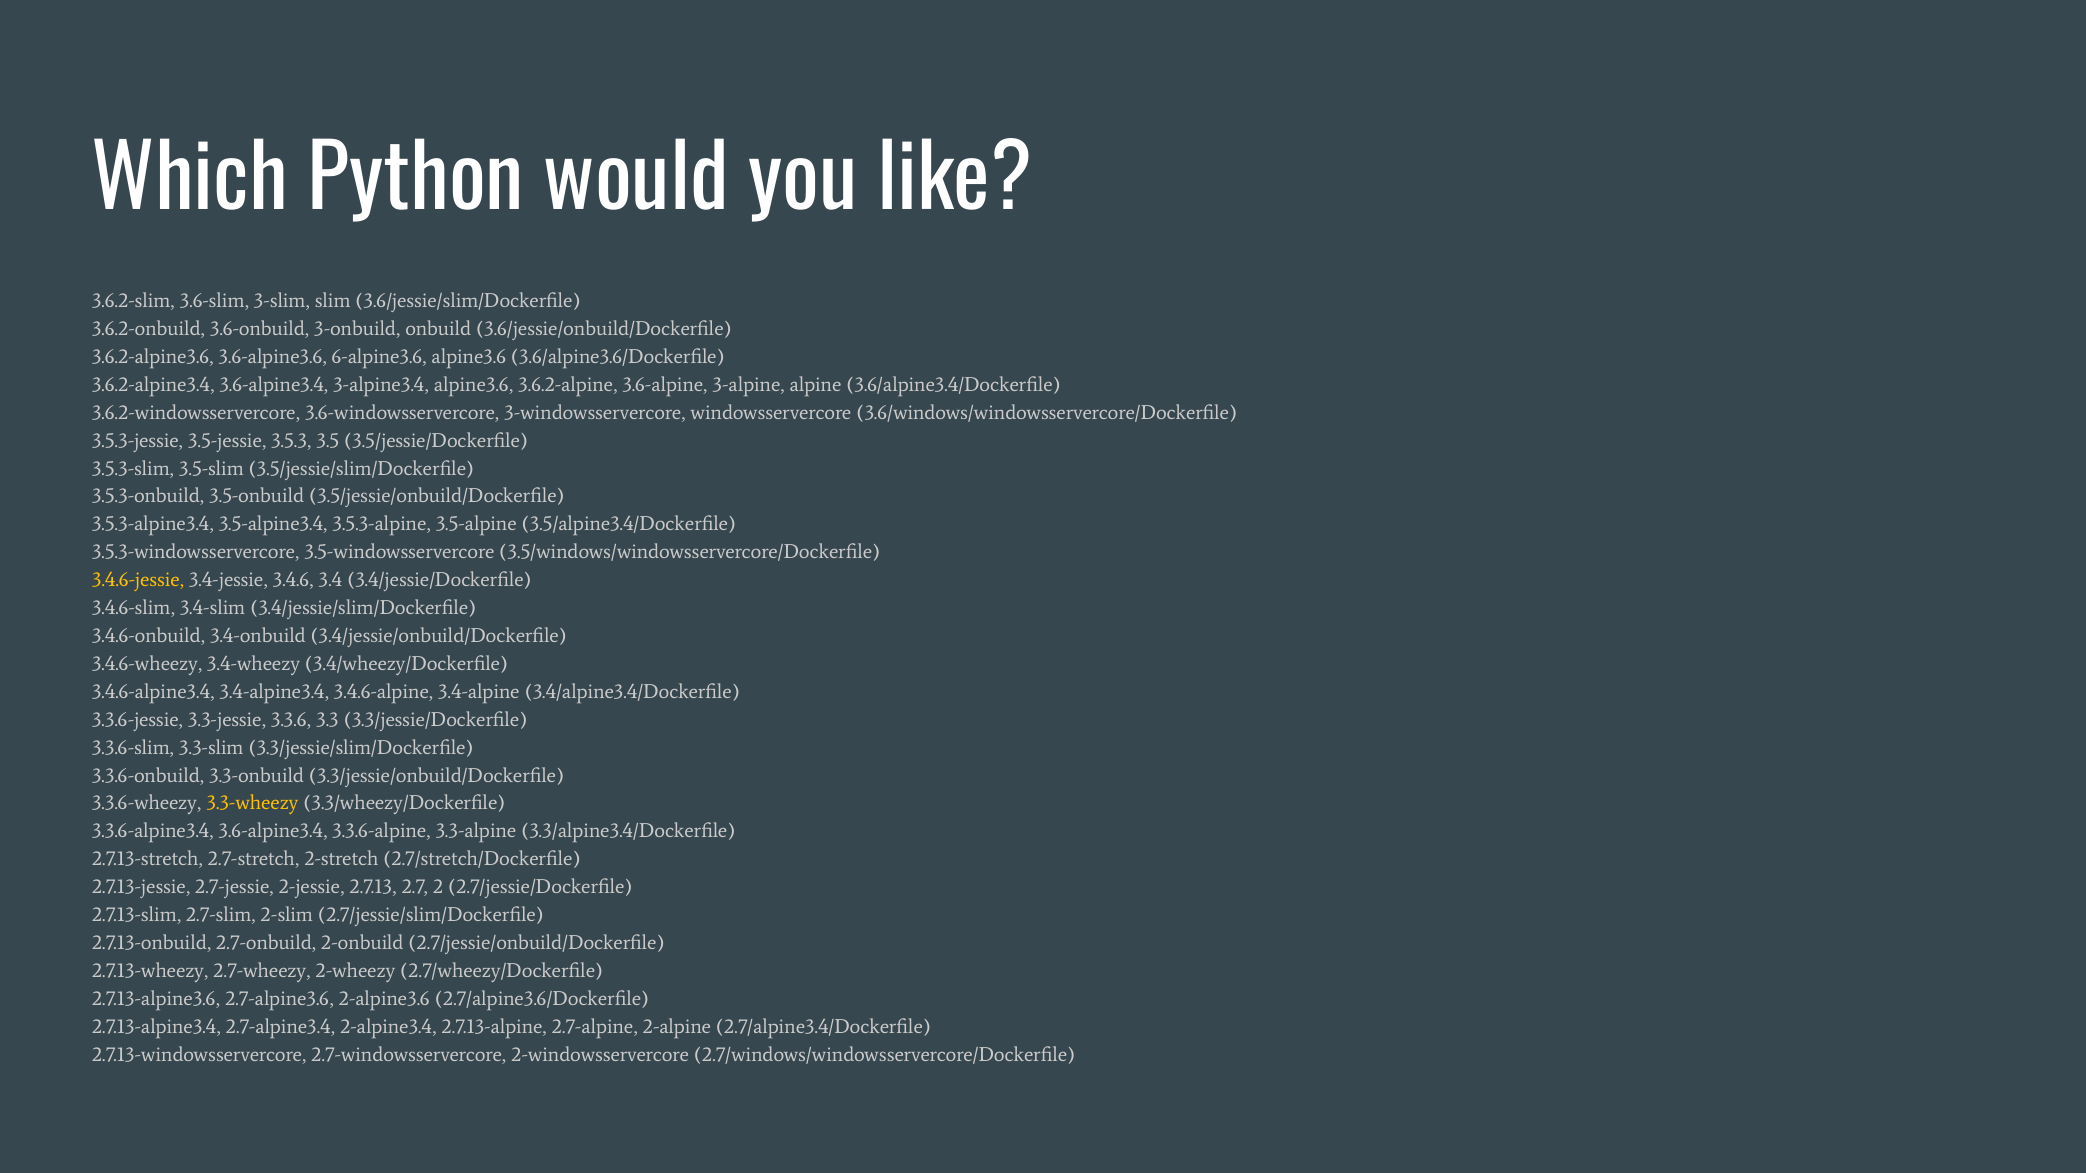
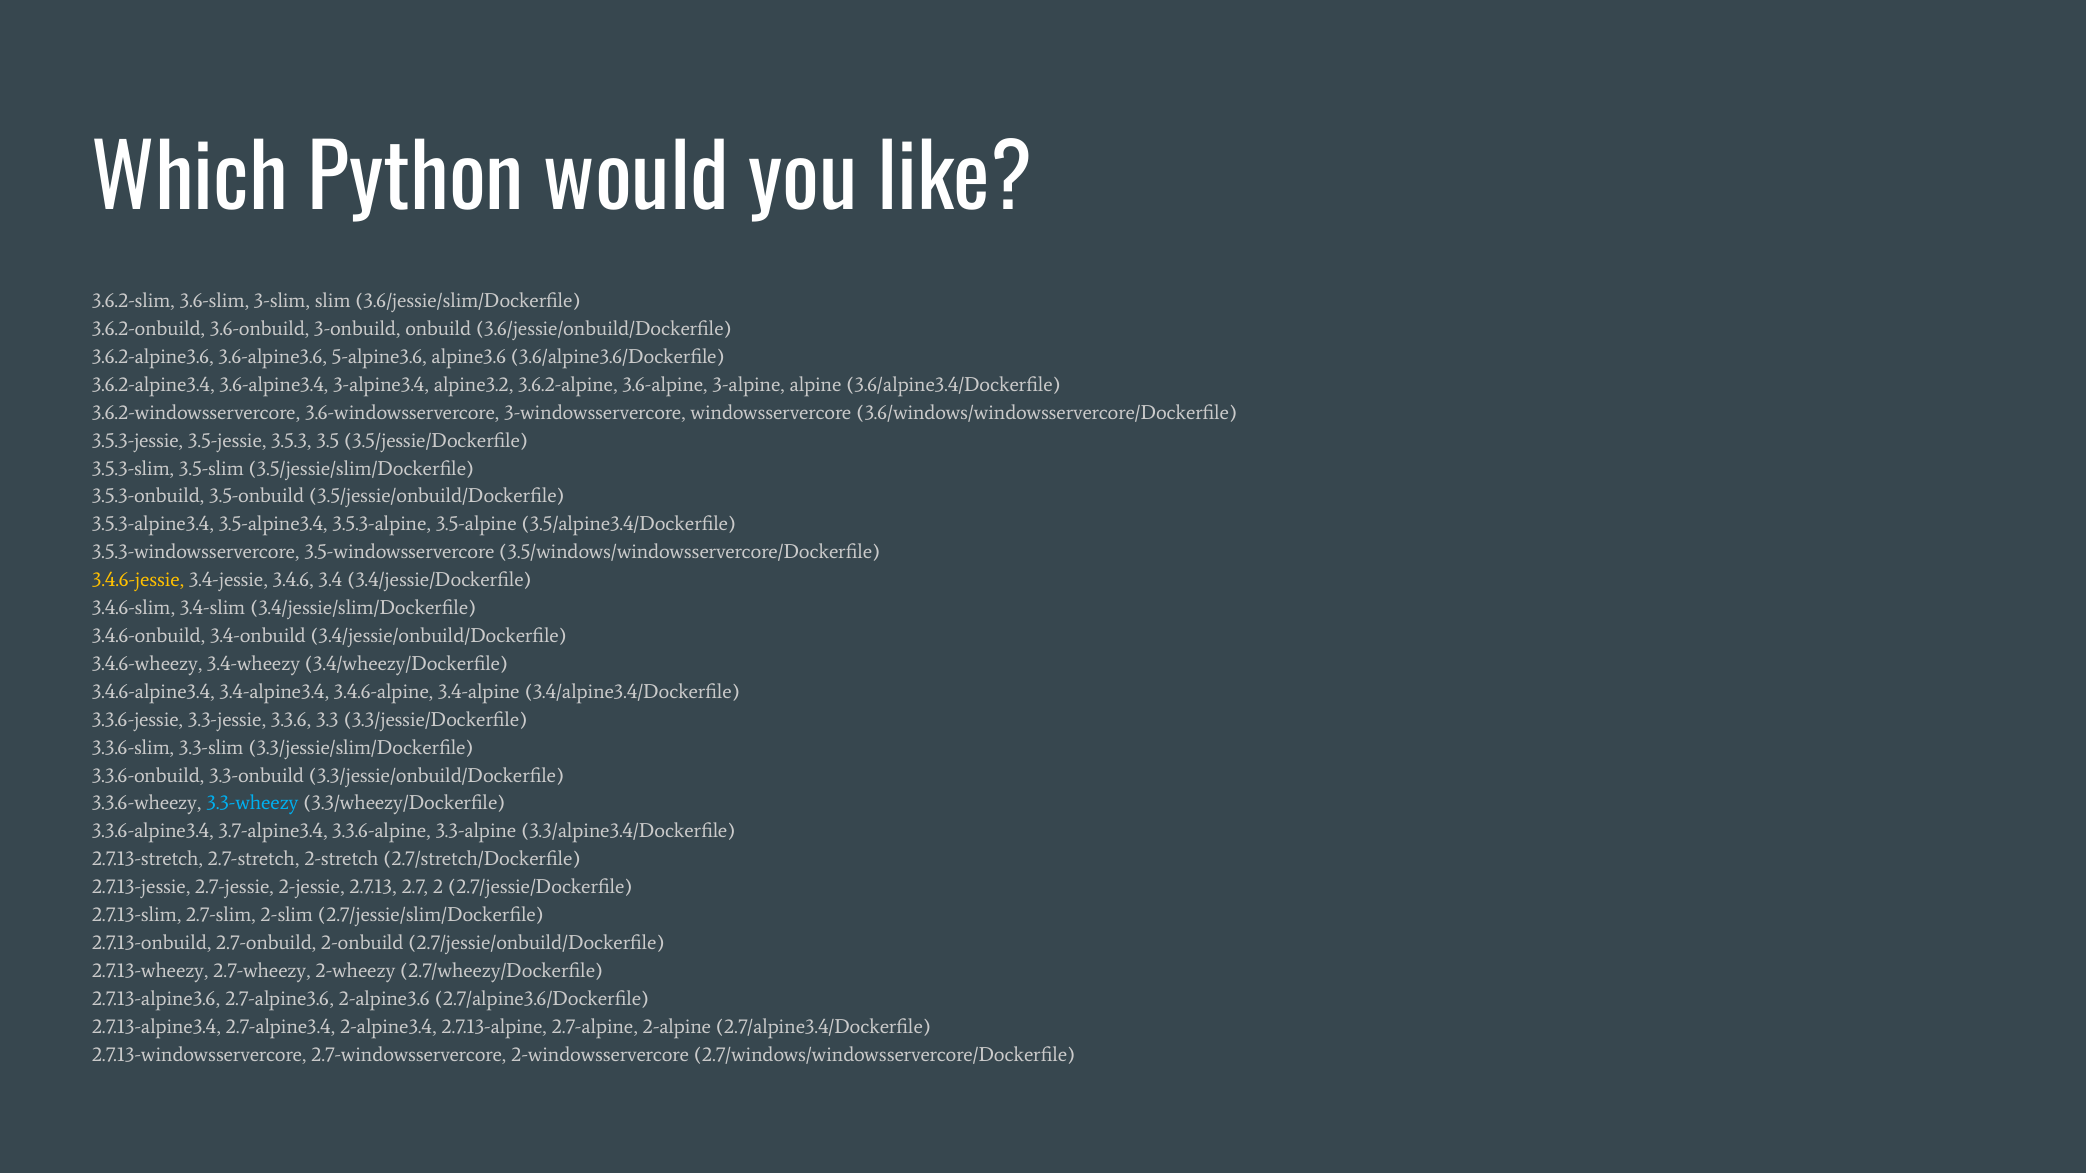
6-alpine3.6: 6-alpine3.6 -> 5-alpine3.6
3-alpine3.4 alpine3.6: alpine3.6 -> alpine3.2
3.3-wheezy colour: yellow -> light blue
3.3.6-alpine3.4 3.6-alpine3.4: 3.6-alpine3.4 -> 3.7-alpine3.4
